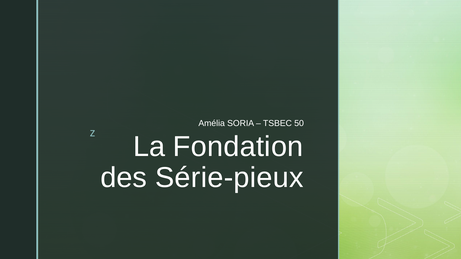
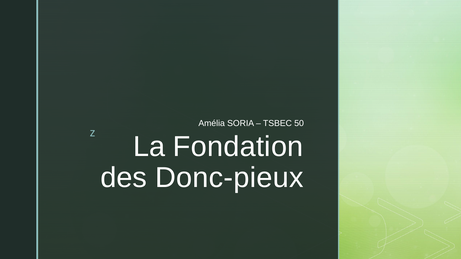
Série-pieux: Série-pieux -> Donc-pieux
